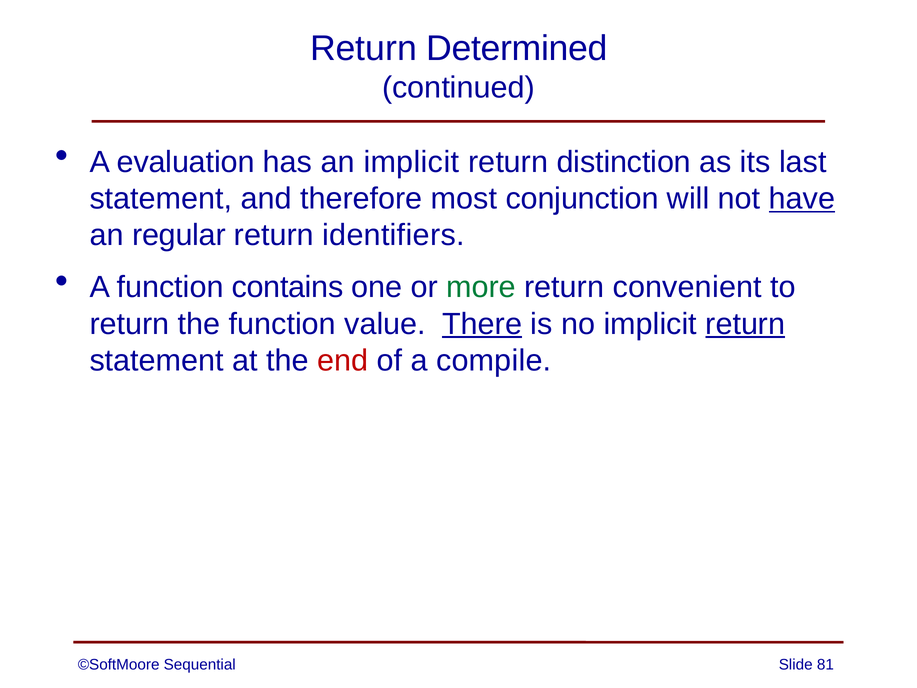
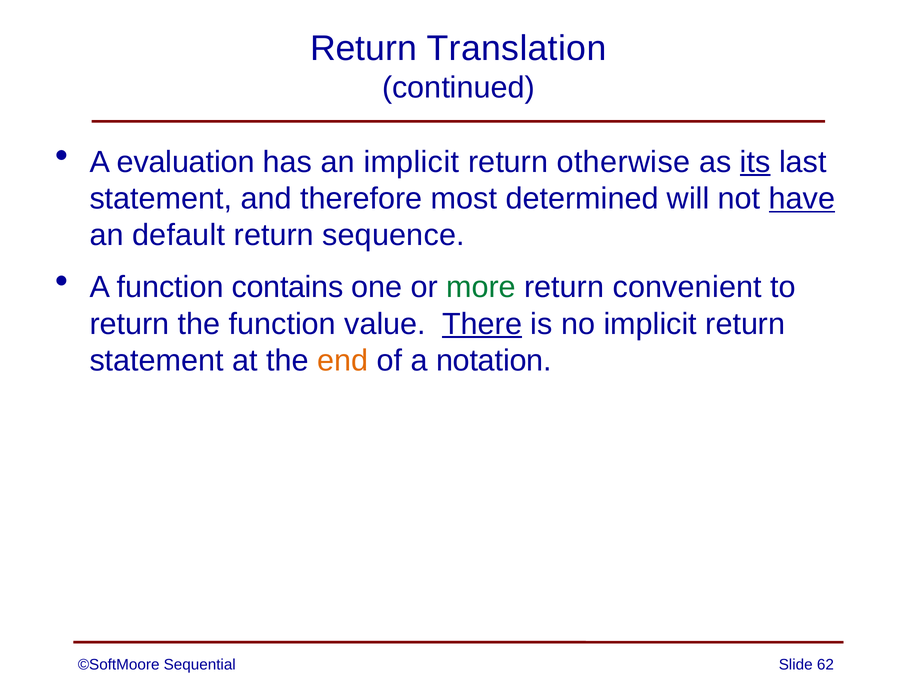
Determined: Determined -> Translation
distinction: distinction -> otherwise
its underline: none -> present
conjunction: conjunction -> determined
regular: regular -> default
identifiers: identifiers -> sequence
return at (745, 324) underline: present -> none
end colour: red -> orange
compile: compile -> notation
81: 81 -> 62
